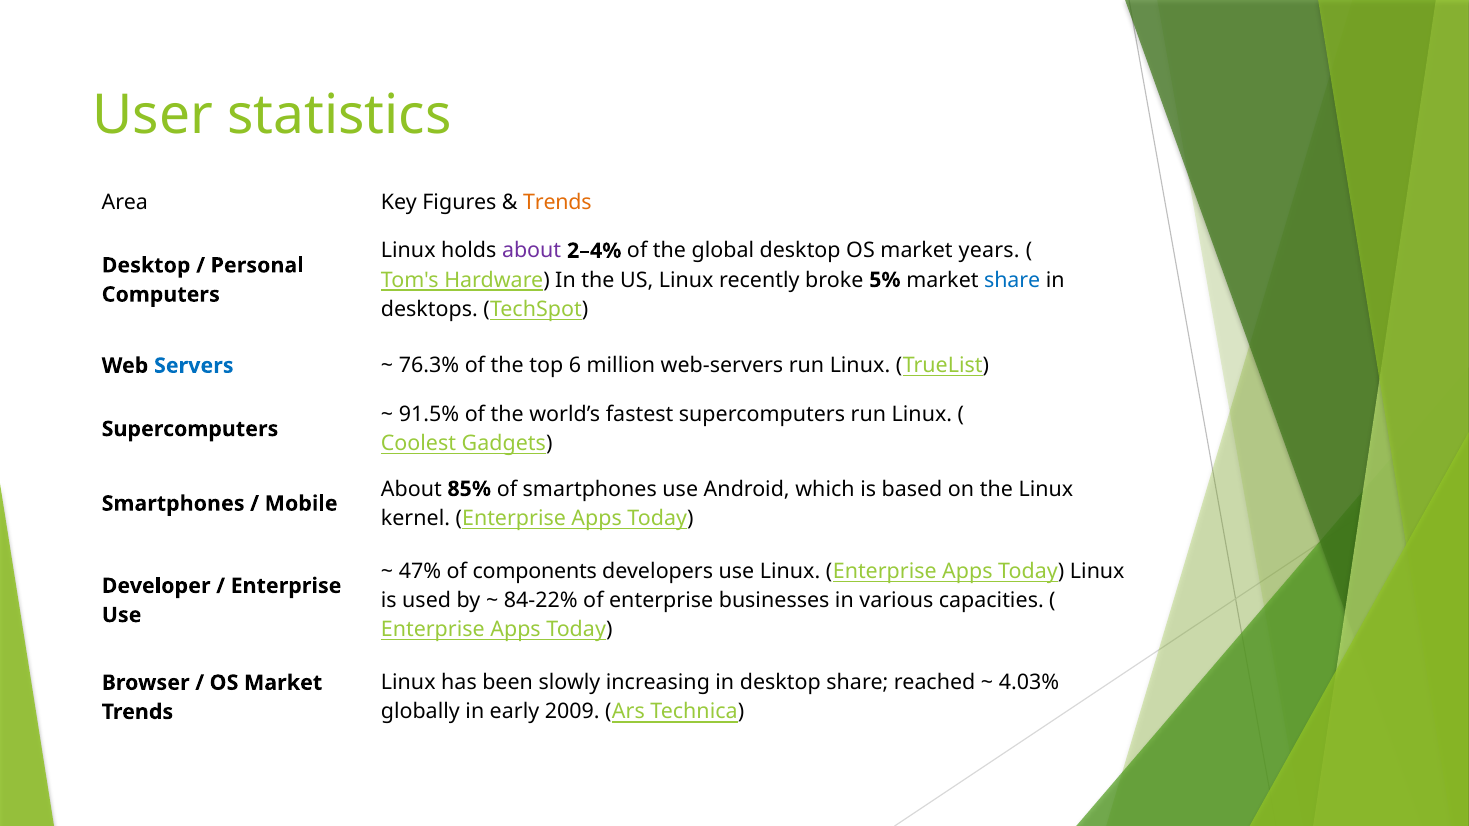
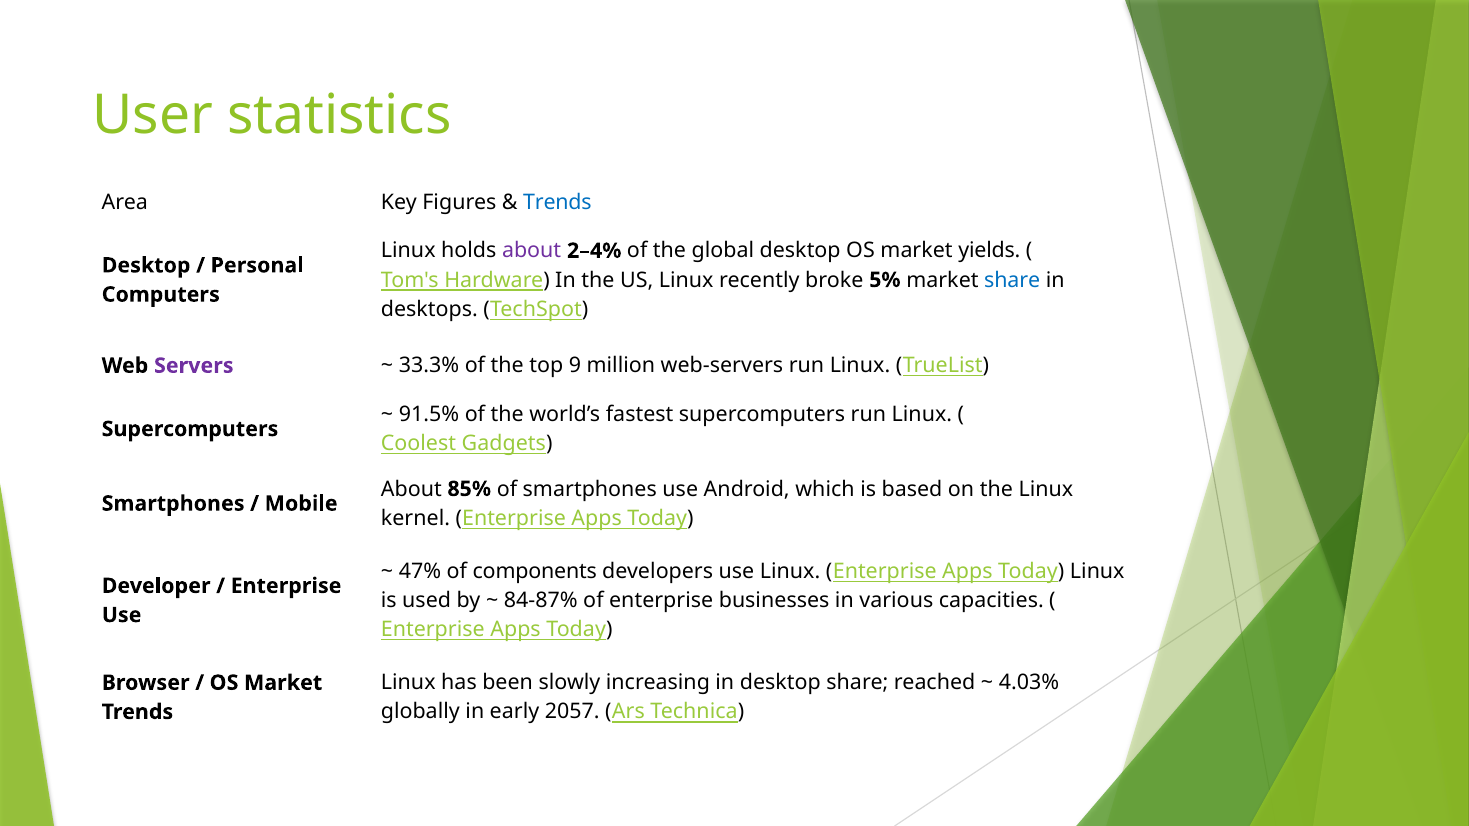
Trends at (557, 203) colour: orange -> blue
years: years -> yields
Servers colour: blue -> purple
76.3%: 76.3% -> 33.3%
6: 6 -> 9
84-22%: 84-22% -> 84-87%
2009: 2009 -> 2057
